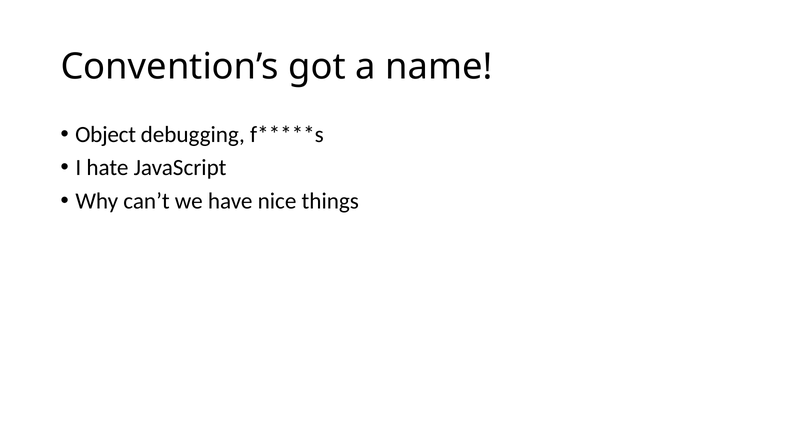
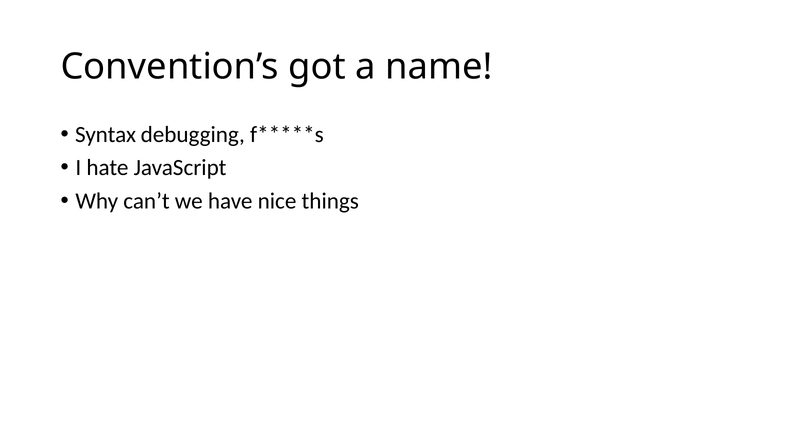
Object: Object -> Syntax
